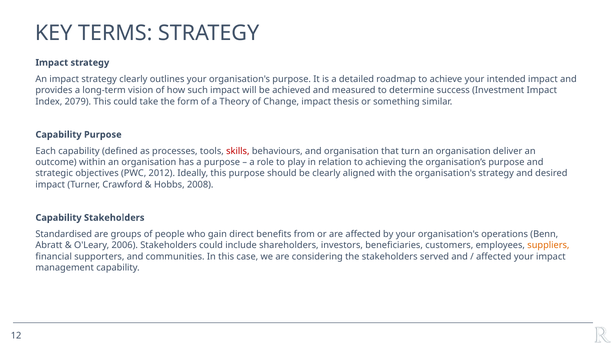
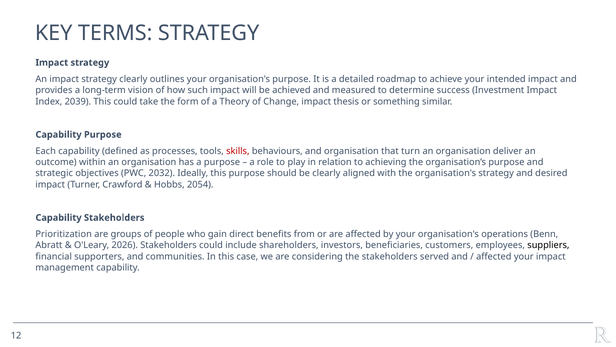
2079: 2079 -> 2039
2012: 2012 -> 2032
2008: 2008 -> 2054
Standardised: Standardised -> Prioritization
2006: 2006 -> 2026
suppliers colour: orange -> black
